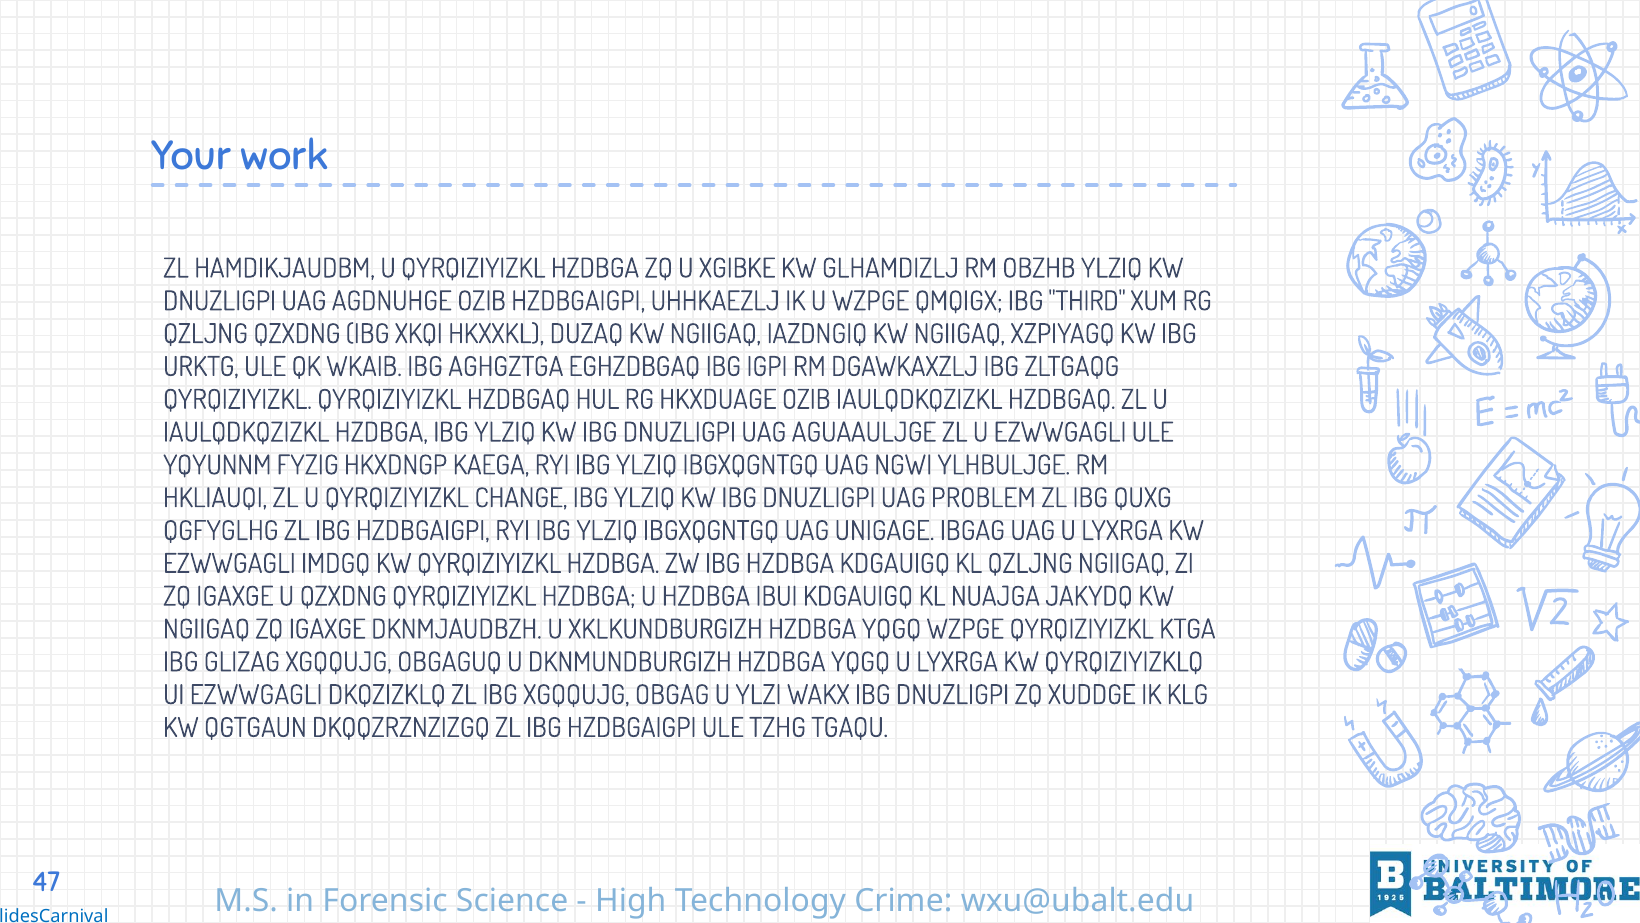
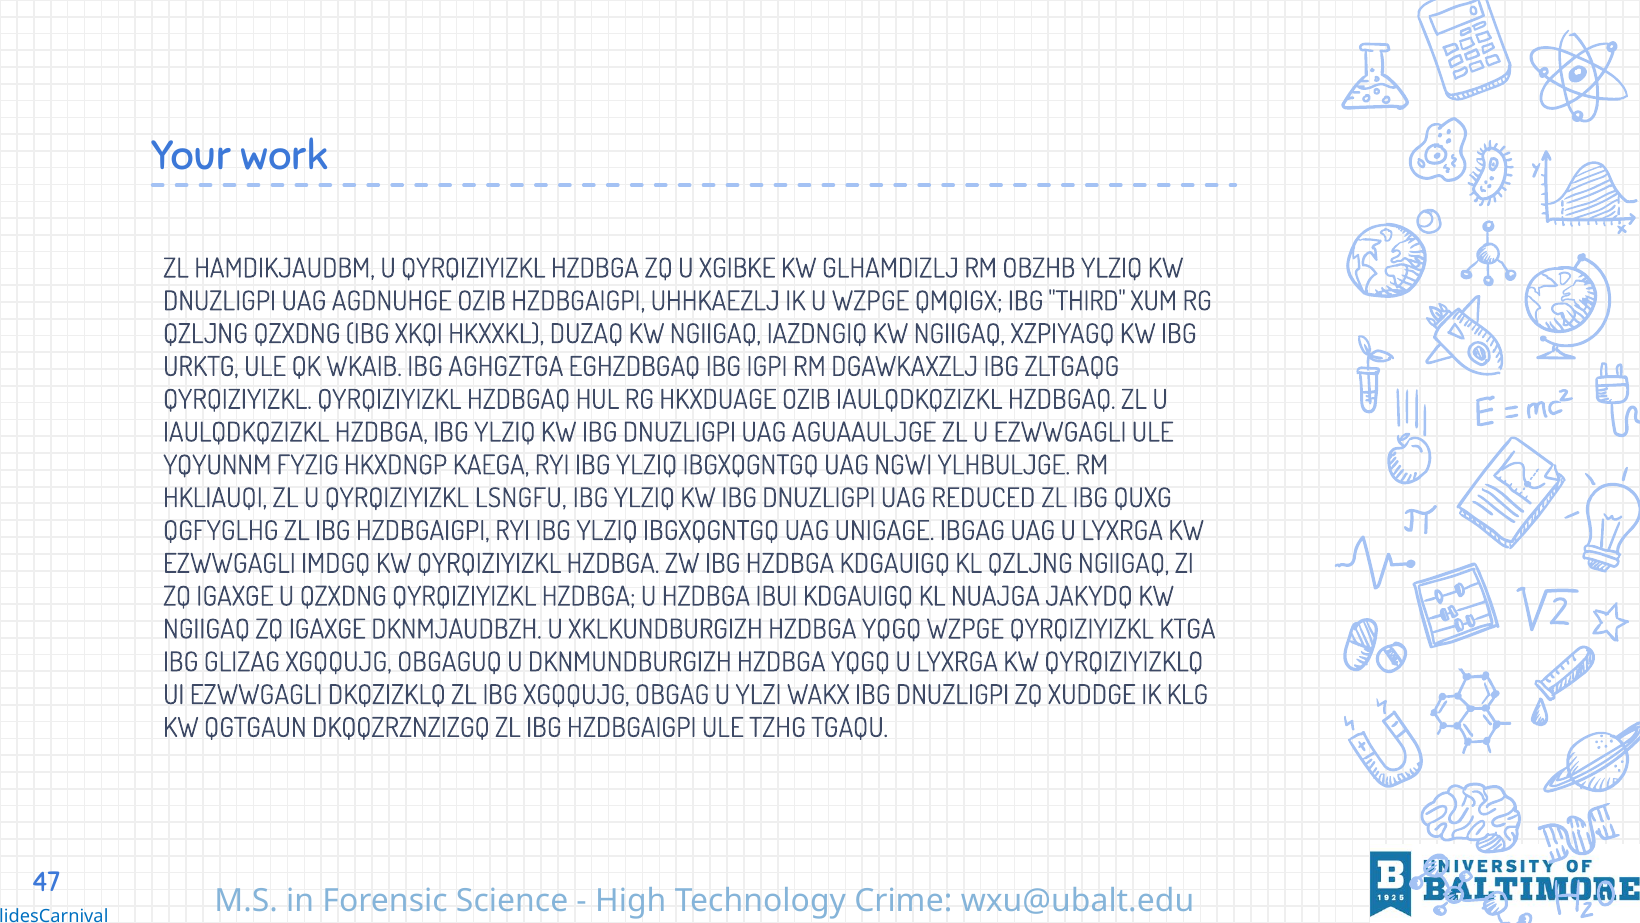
CHANGE: CHANGE -> LSNGFU
PROBLEM: PROBLEM -> REDUCED
